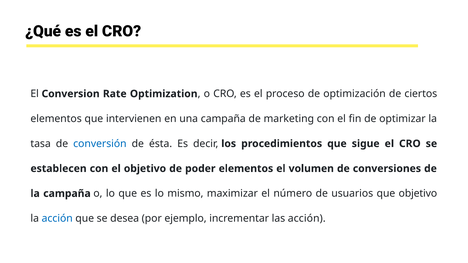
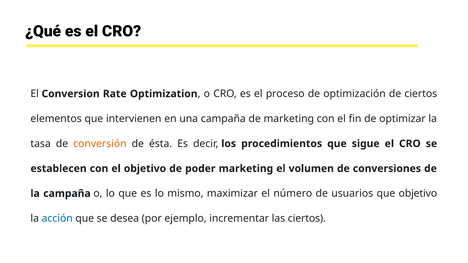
conversión colour: blue -> orange
poder elementos: elementos -> marketing
las acción: acción -> ciertos
